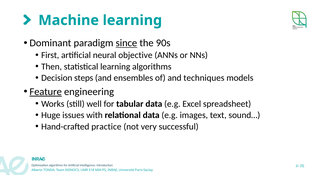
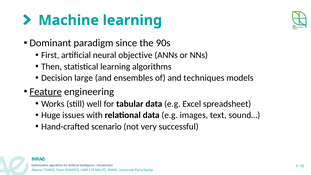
since underline: present -> none
steps: steps -> large
practice: practice -> scenario
